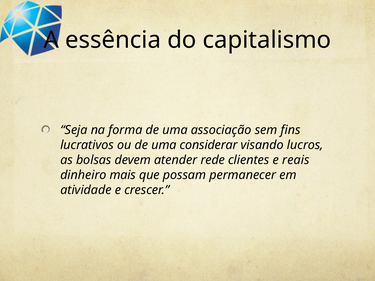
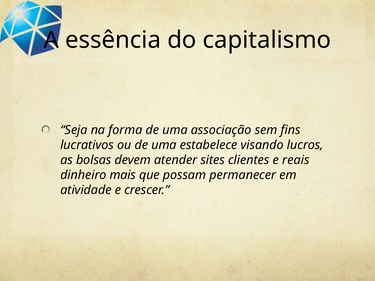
considerar: considerar -> estabelece
rede: rede -> sites
